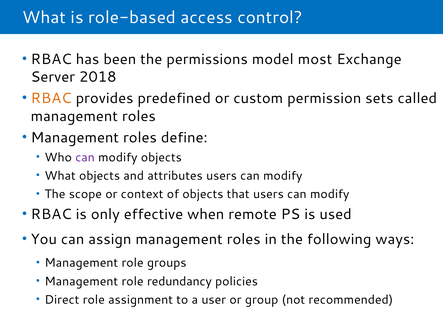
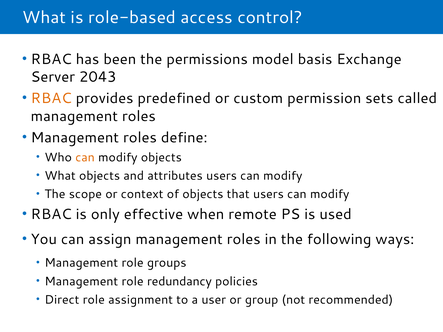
most: most -> basis
2018: 2018 -> 2043
can at (85, 157) colour: purple -> orange
